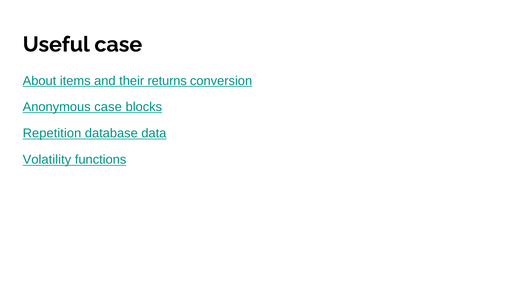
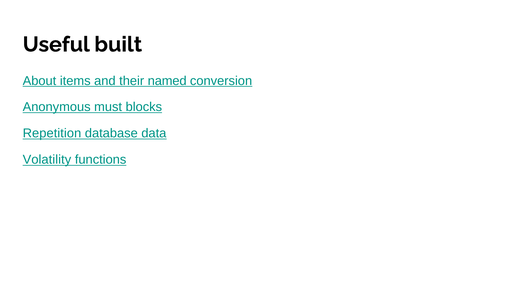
Useful case: case -> built
returns: returns -> named
Anonymous case: case -> must
